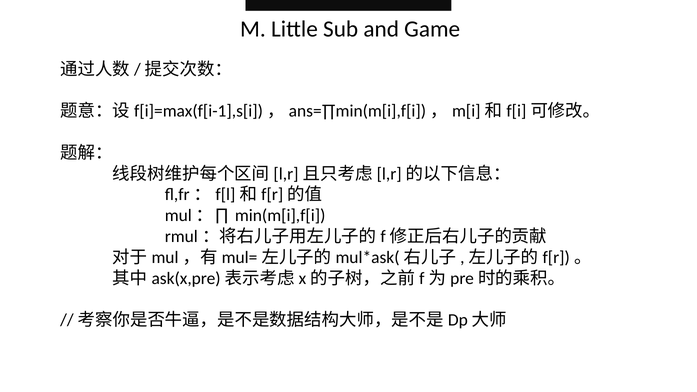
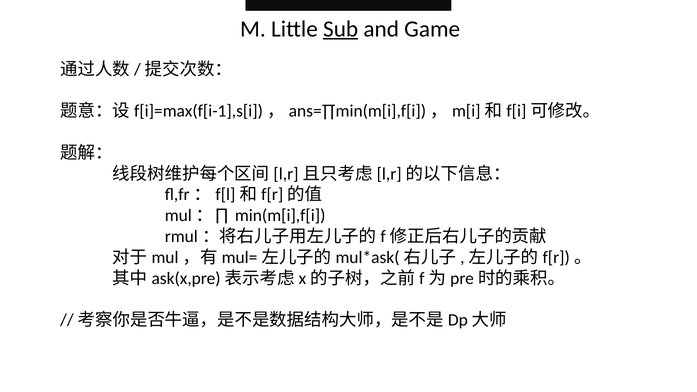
Sub underline: none -> present
